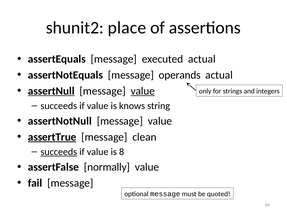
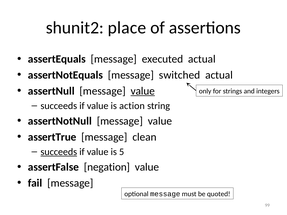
operands: operands -> switched
assertNull underline: present -> none
knows: knows -> action
assertTrue underline: present -> none
8: 8 -> 5
normally: normally -> negation
